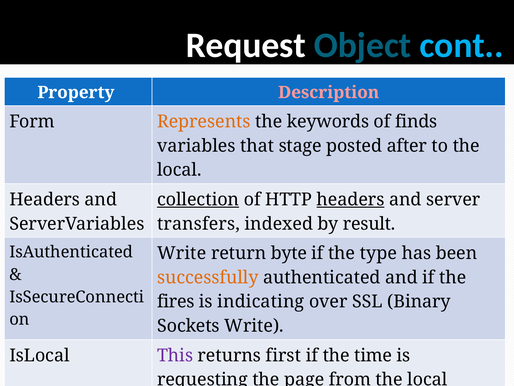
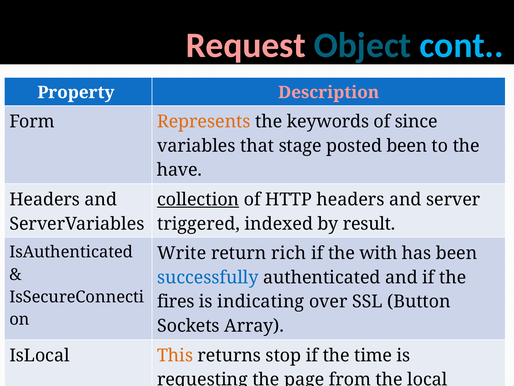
Request colour: white -> pink
finds: finds -> since
posted after: after -> been
local at (179, 170): local -> have
headers at (351, 199) underline: present -> none
transfers: transfers -> triggered
byte: byte -> rich
the type: type -> with
successfully colour: orange -> blue
Binary: Binary -> Button
Sockets Write: Write -> Array
This colour: purple -> orange
first: first -> stop
